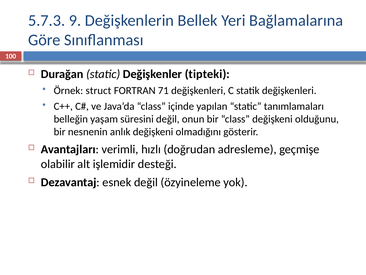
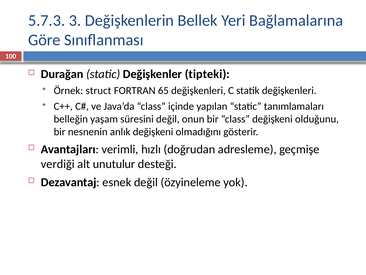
9: 9 -> 3
71: 71 -> 65
olabilir: olabilir -> verdiği
işlemidir: işlemidir -> unutulur
